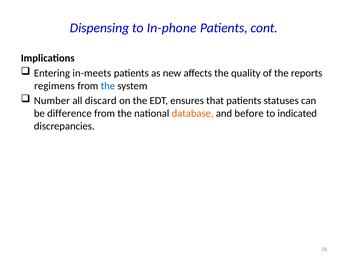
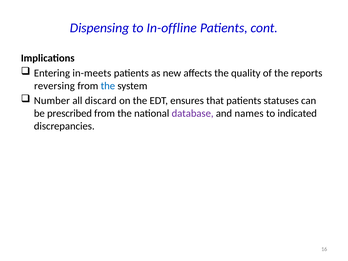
In-phone: In-phone -> In-offline
regimens: regimens -> reversing
difference: difference -> prescribed
database colour: orange -> purple
before: before -> names
